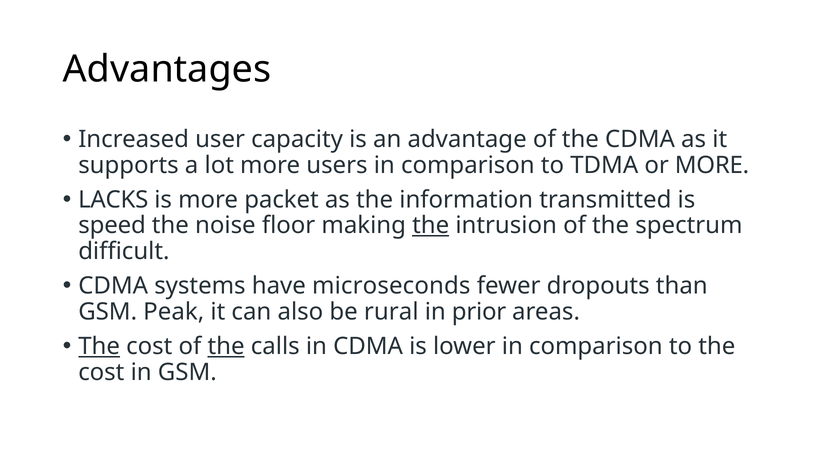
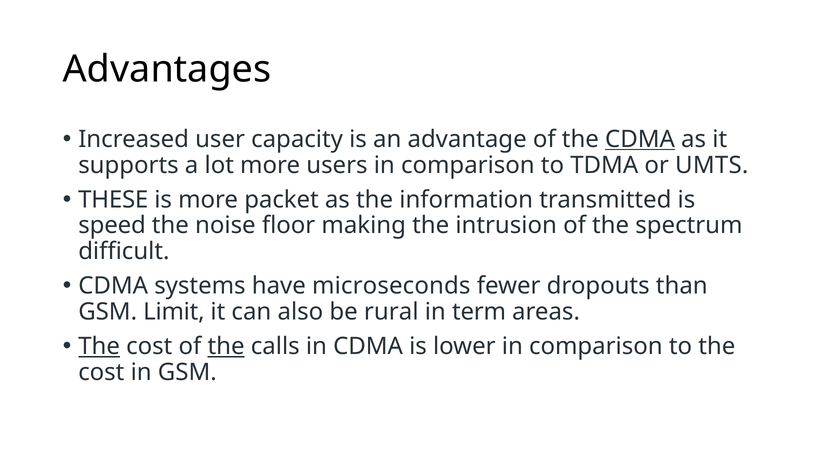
CDMA at (640, 139) underline: none -> present
or MORE: MORE -> UMTS
LACKS: LACKS -> THESE
the at (431, 226) underline: present -> none
Peak: Peak -> Limit
prior: prior -> term
